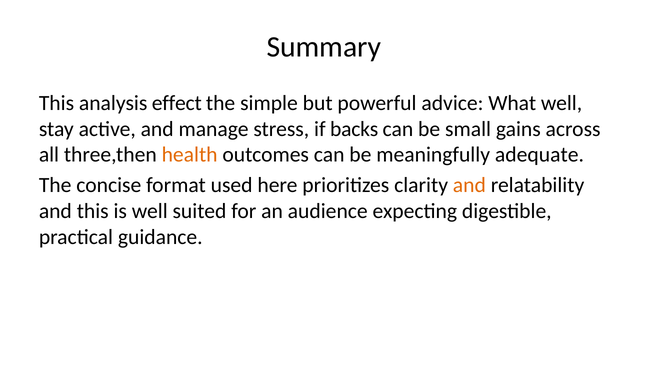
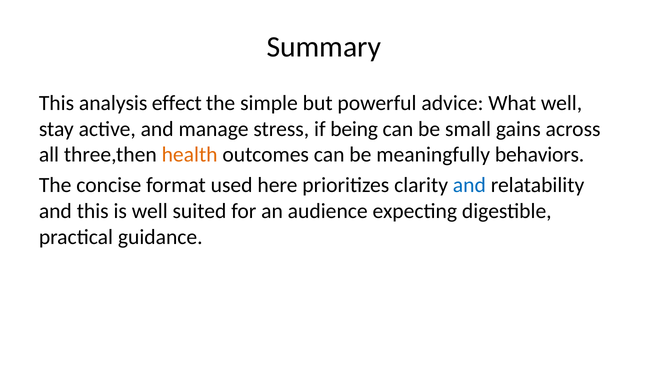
backs: backs -> being
adequate: adequate -> behaviors
and at (469, 185) colour: orange -> blue
